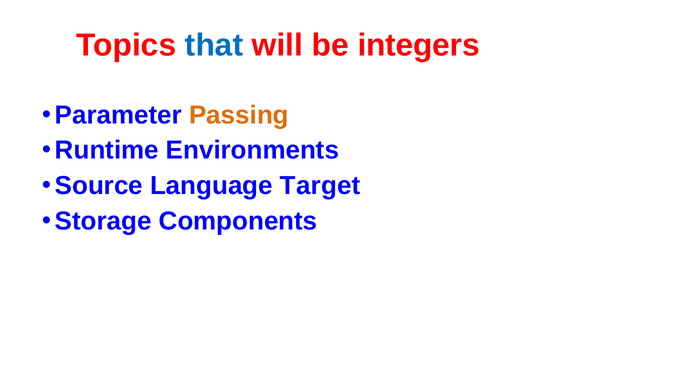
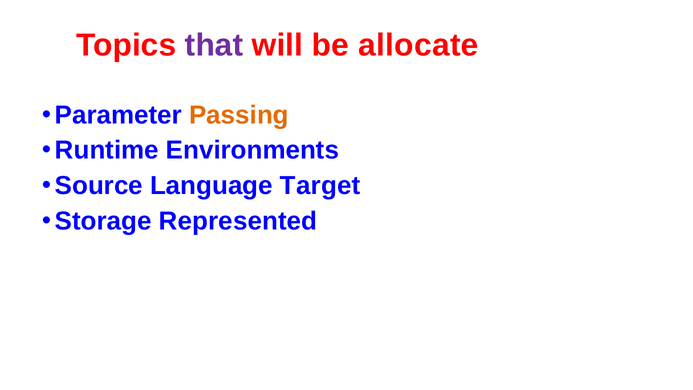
that colour: blue -> purple
integers: integers -> allocate
Components: Components -> Represented
